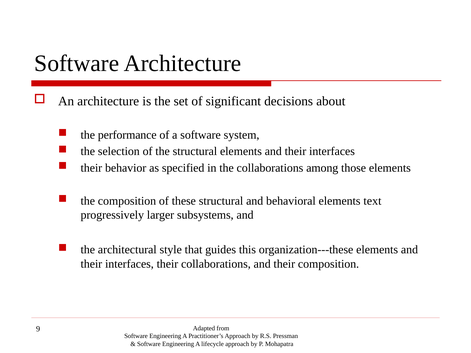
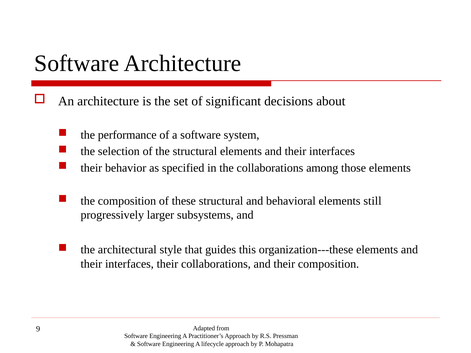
text: text -> still
